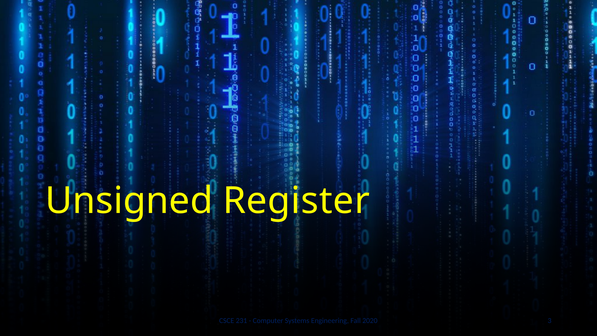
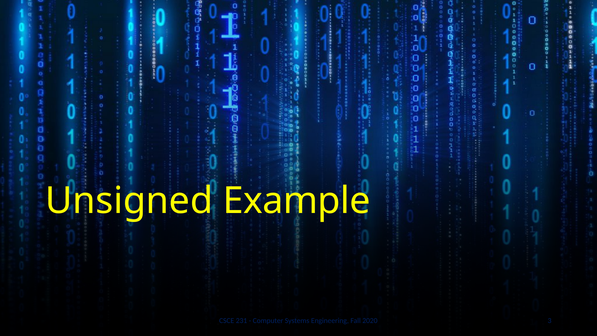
Register: Register -> Example
